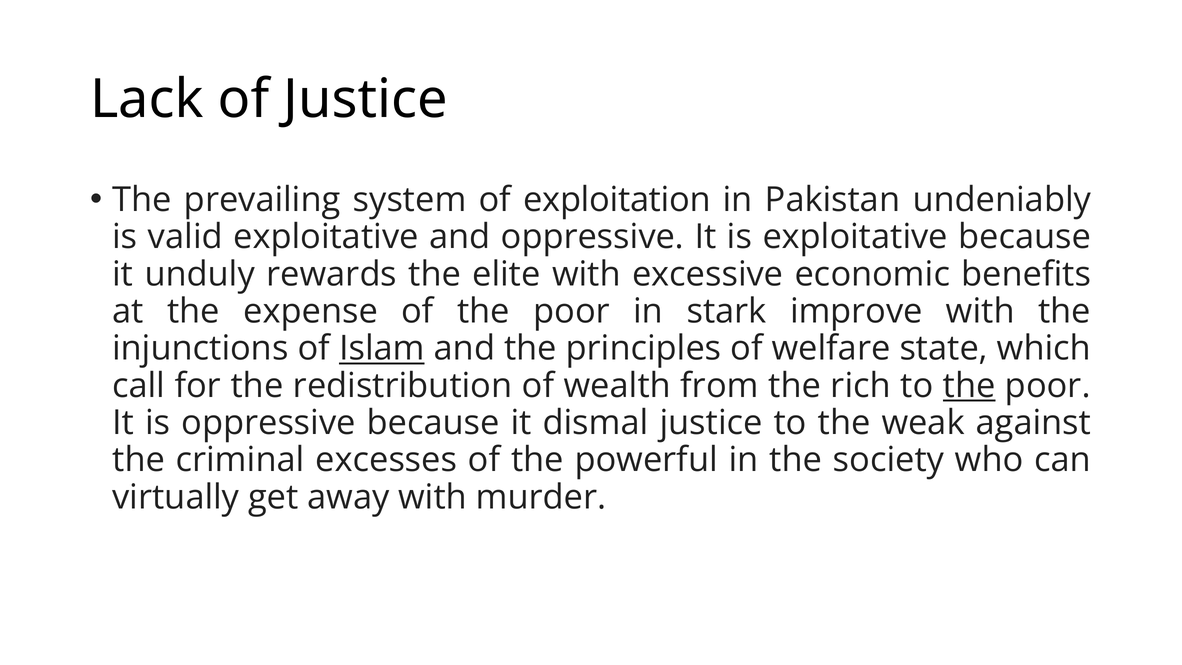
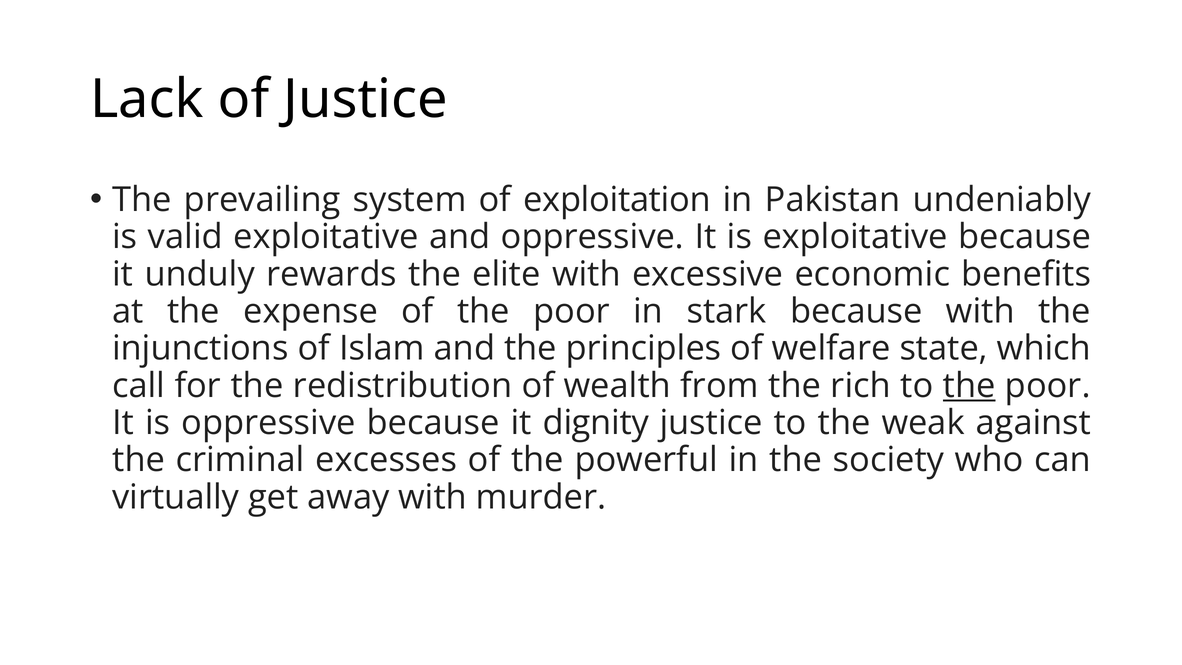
stark improve: improve -> because
Islam underline: present -> none
dismal: dismal -> dignity
